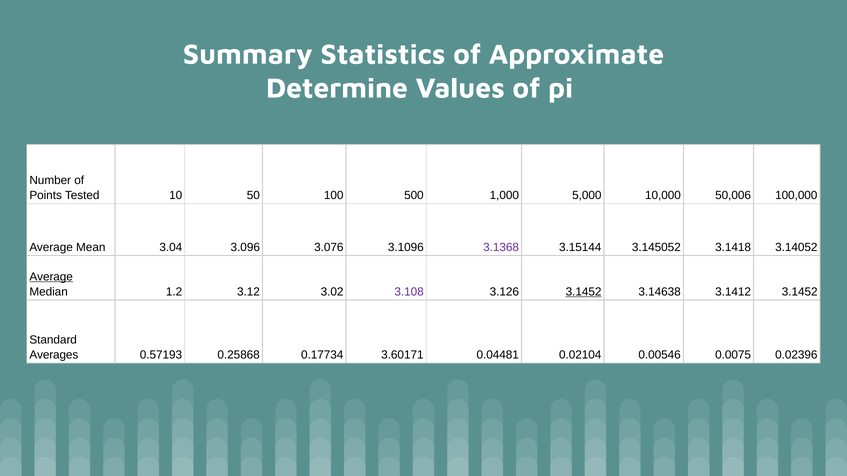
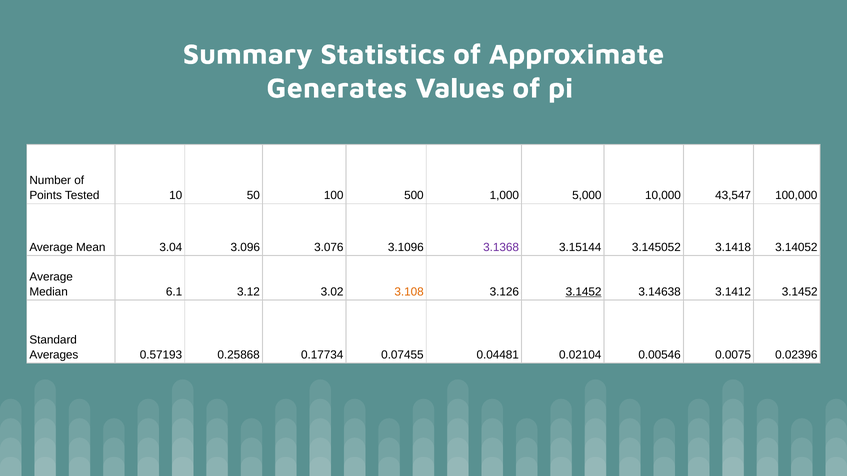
Determine: Determine -> Generates
50,006: 50,006 -> 43,547
Average at (51, 277) underline: present -> none
1.2: 1.2 -> 6.1
3.108 colour: purple -> orange
3.60171: 3.60171 -> 0.07455
